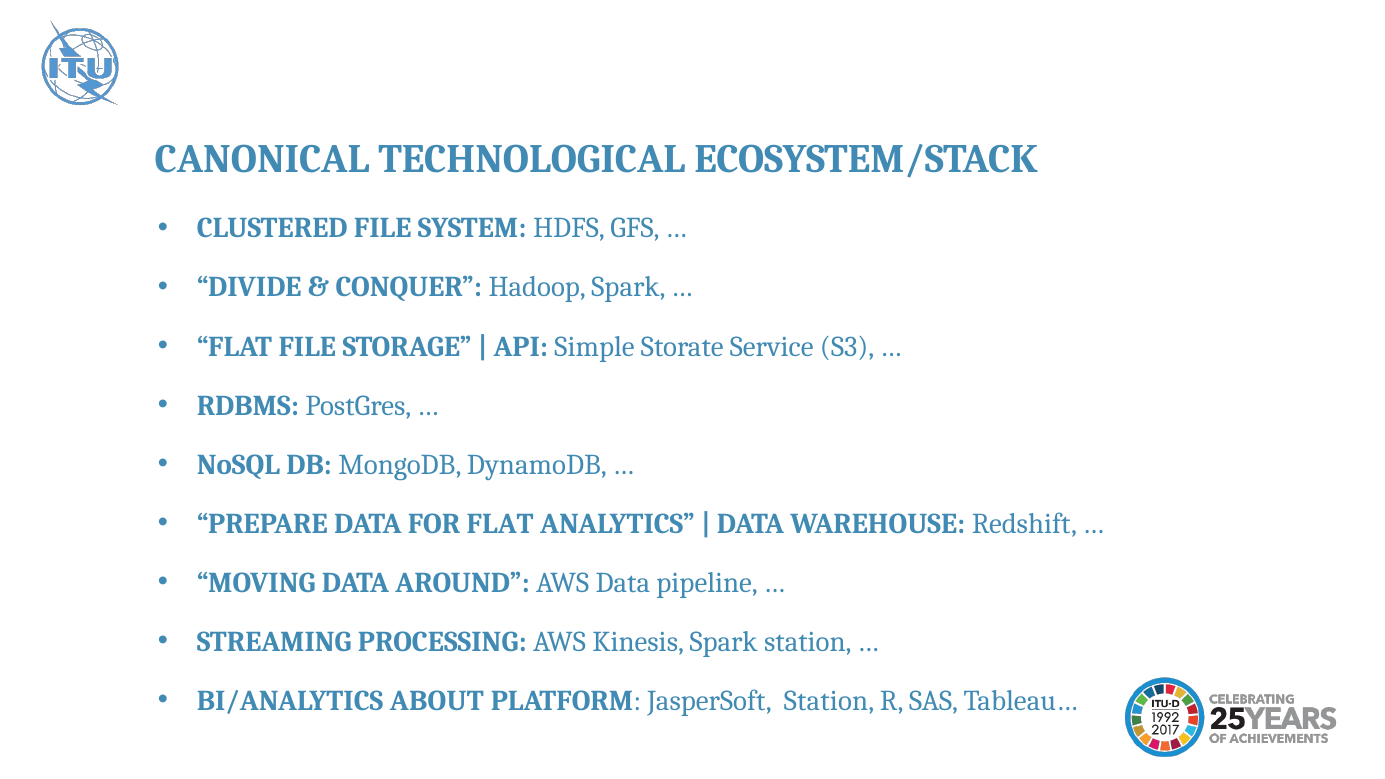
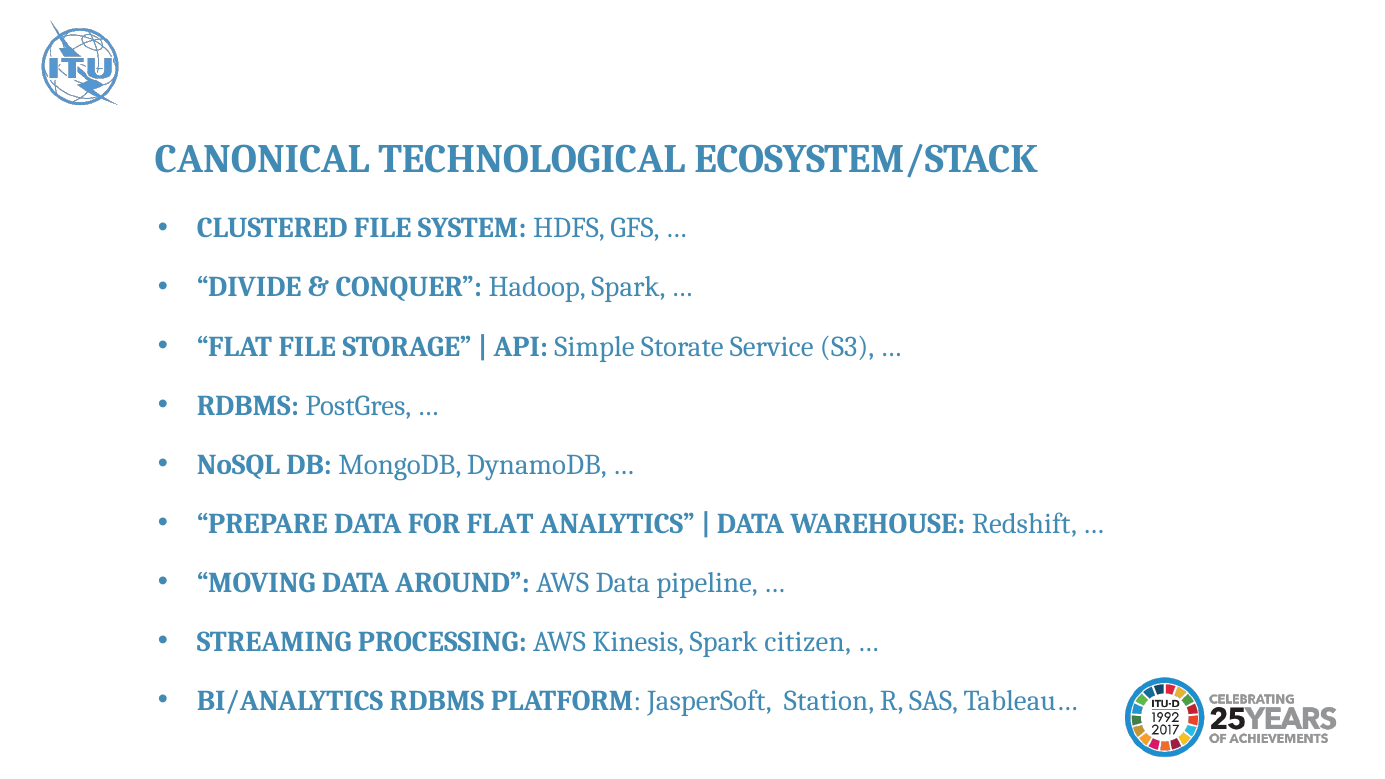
Spark station: station -> citizen
BI/ANALYTICS ABOUT: ABOUT -> RDBMS
